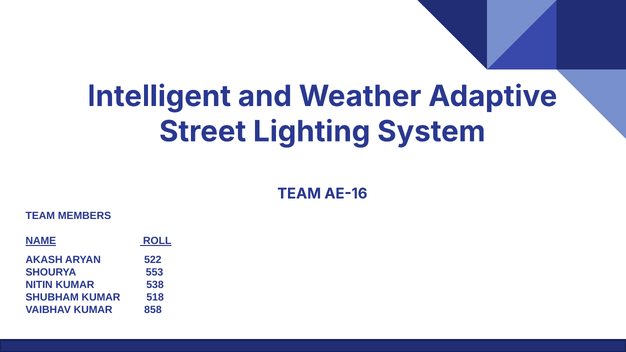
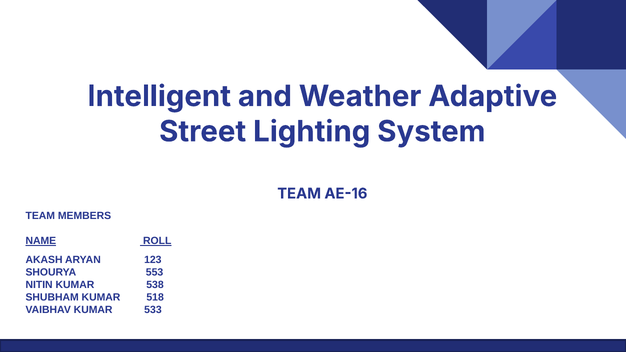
522: 522 -> 123
858: 858 -> 533
